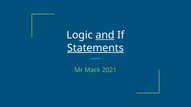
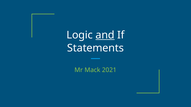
Statements underline: present -> none
